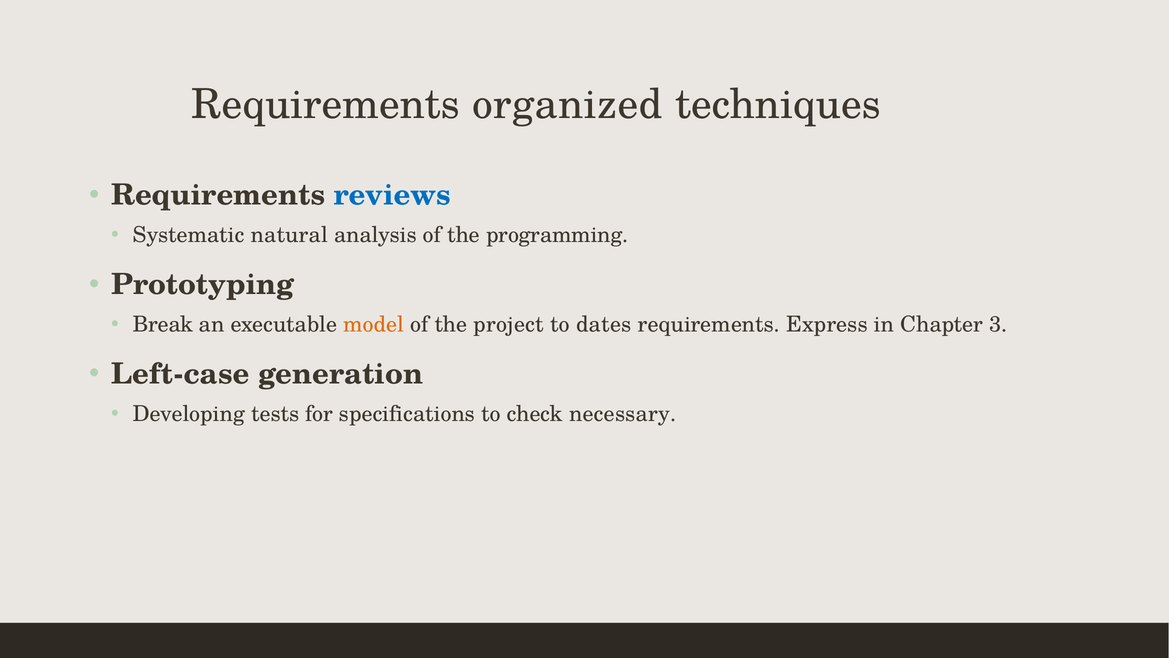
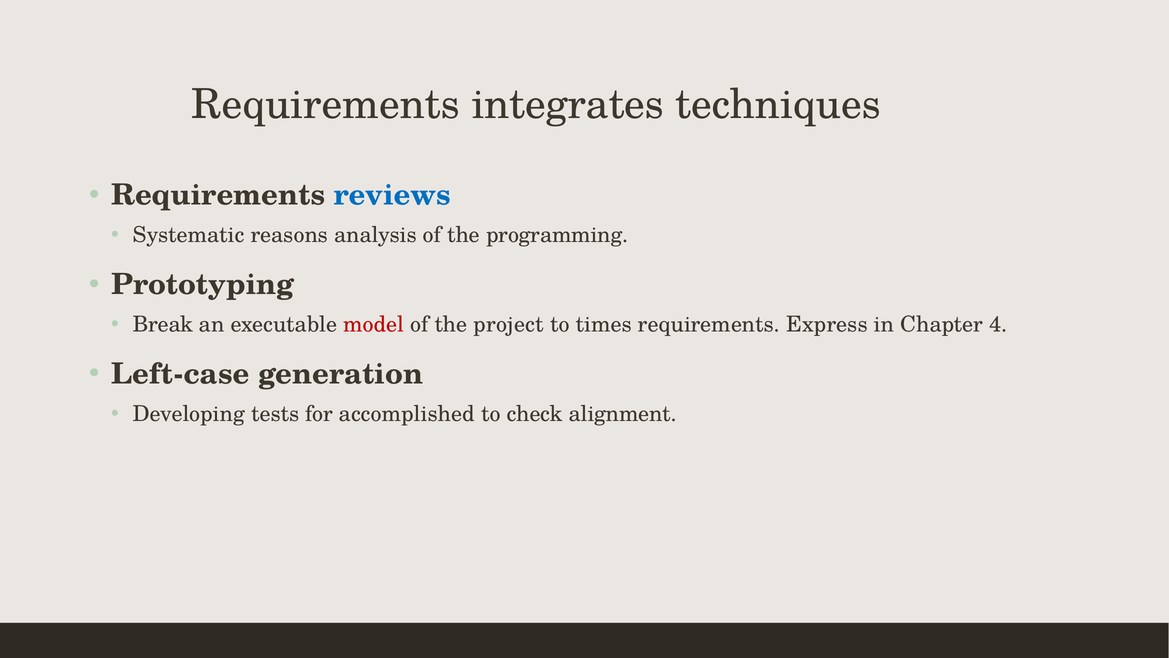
organized: organized -> integrates
natural: natural -> reasons
model colour: orange -> red
dates: dates -> times
3: 3 -> 4
specifications: specifications -> accomplished
necessary: necessary -> alignment
